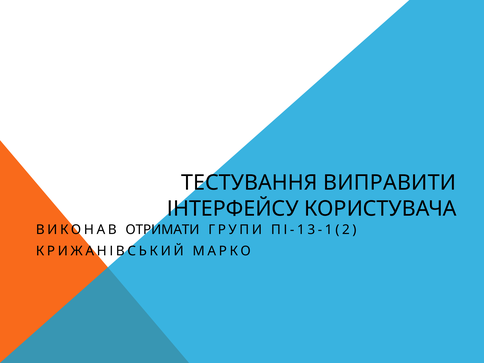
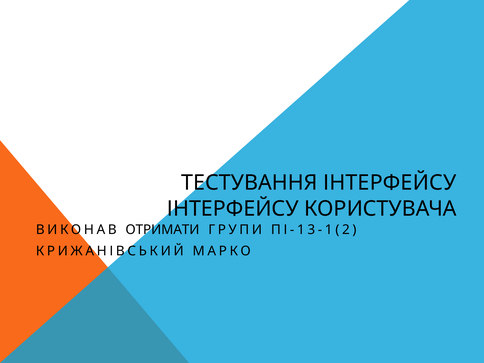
ТЕСТУВАННЯ ВИПРАВИТИ: ВИПРАВИТИ -> ІНТЕРФЕЙСУ
